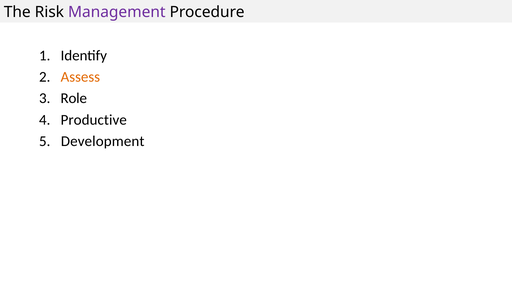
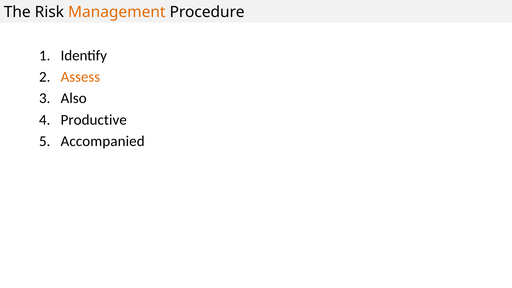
Management colour: purple -> orange
Role: Role -> Also
Development: Development -> Accompanied
